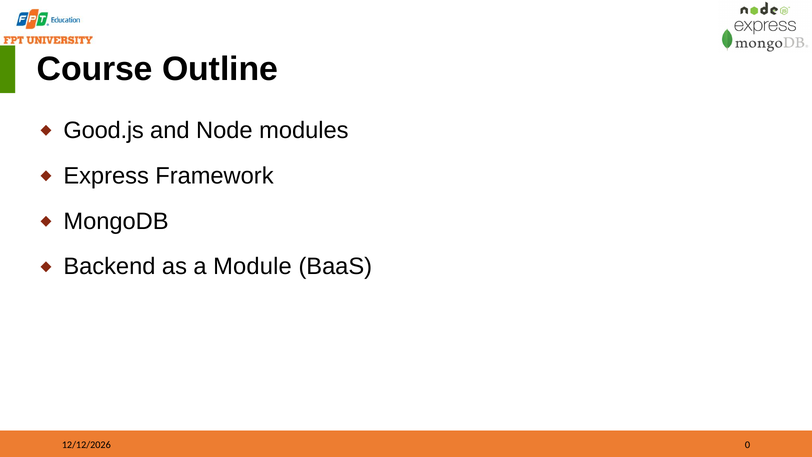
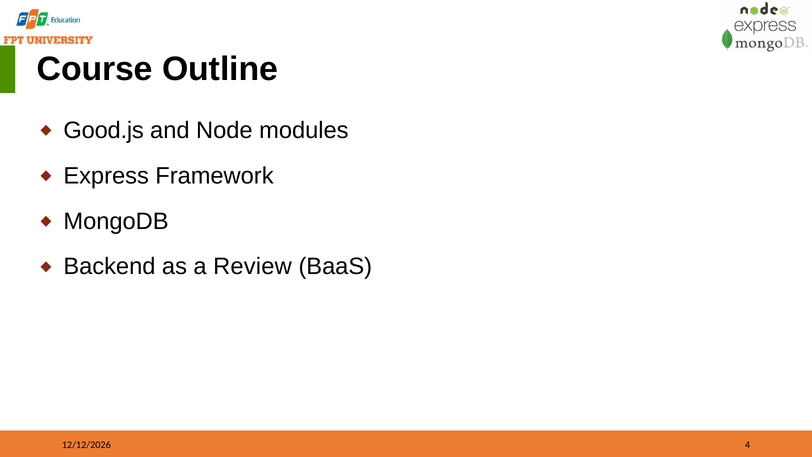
Module: Module -> Review
0: 0 -> 4
